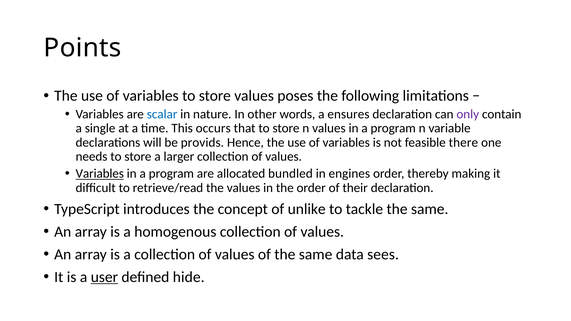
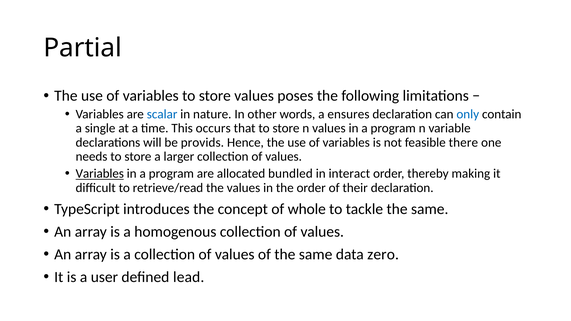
Points: Points -> Partial
only colour: purple -> blue
engines: engines -> interact
unlike: unlike -> whole
sees: sees -> zero
user underline: present -> none
hide: hide -> lead
